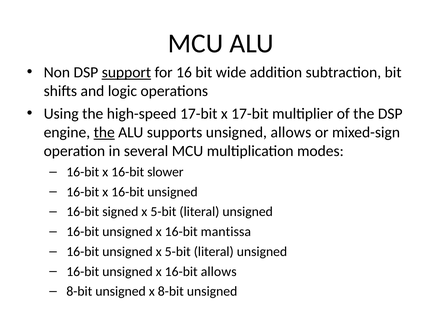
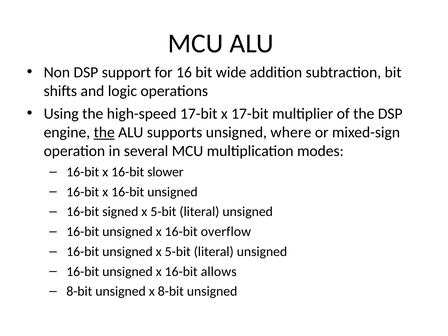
support underline: present -> none
unsigned allows: allows -> where
mantissa: mantissa -> overflow
